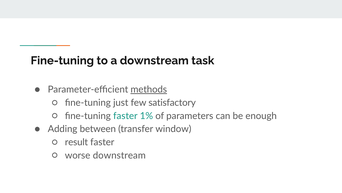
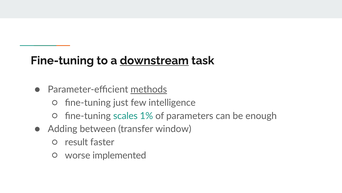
downstream at (154, 60) underline: none -> present
satisfactory: satisfactory -> intelligence
fine-tuning faster: faster -> scales
worse downstream: downstream -> implemented
